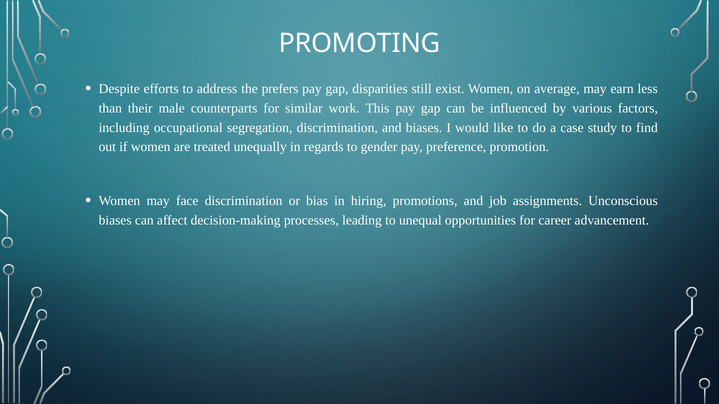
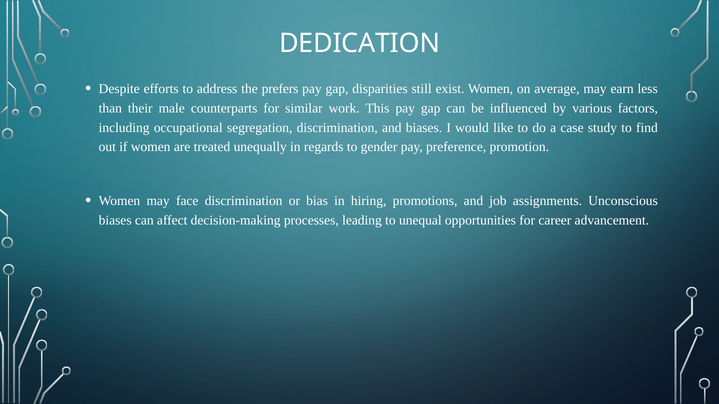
PROMOTING: PROMOTING -> DEDICATION
